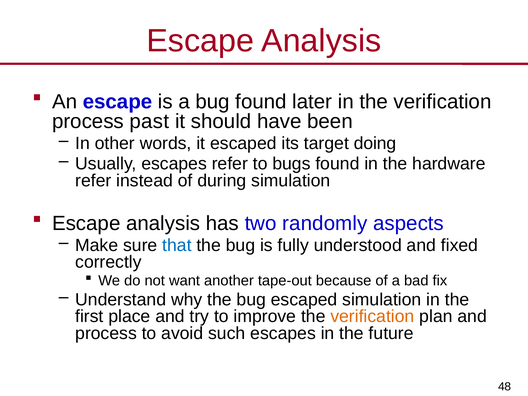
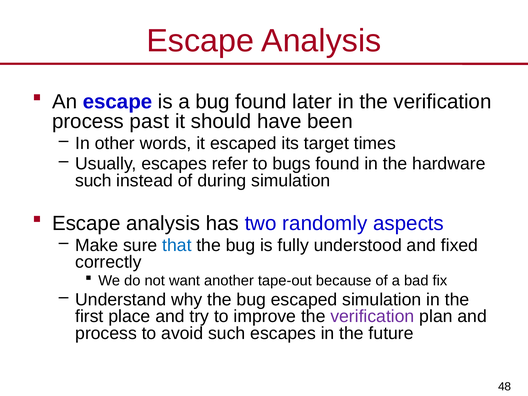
doing: doing -> times
refer at (93, 181): refer -> such
verification at (372, 316) colour: orange -> purple
